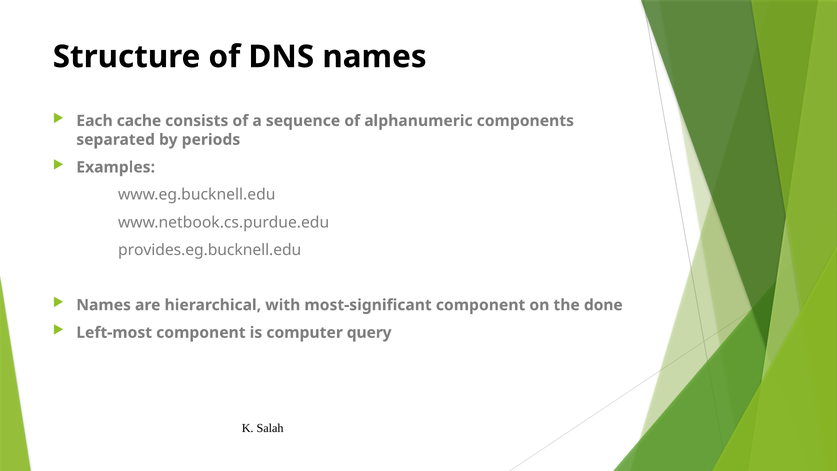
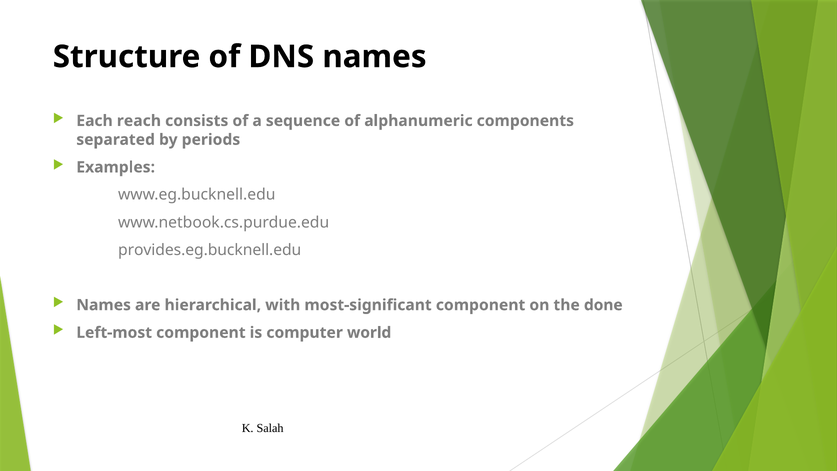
cache: cache -> reach
query: query -> world
